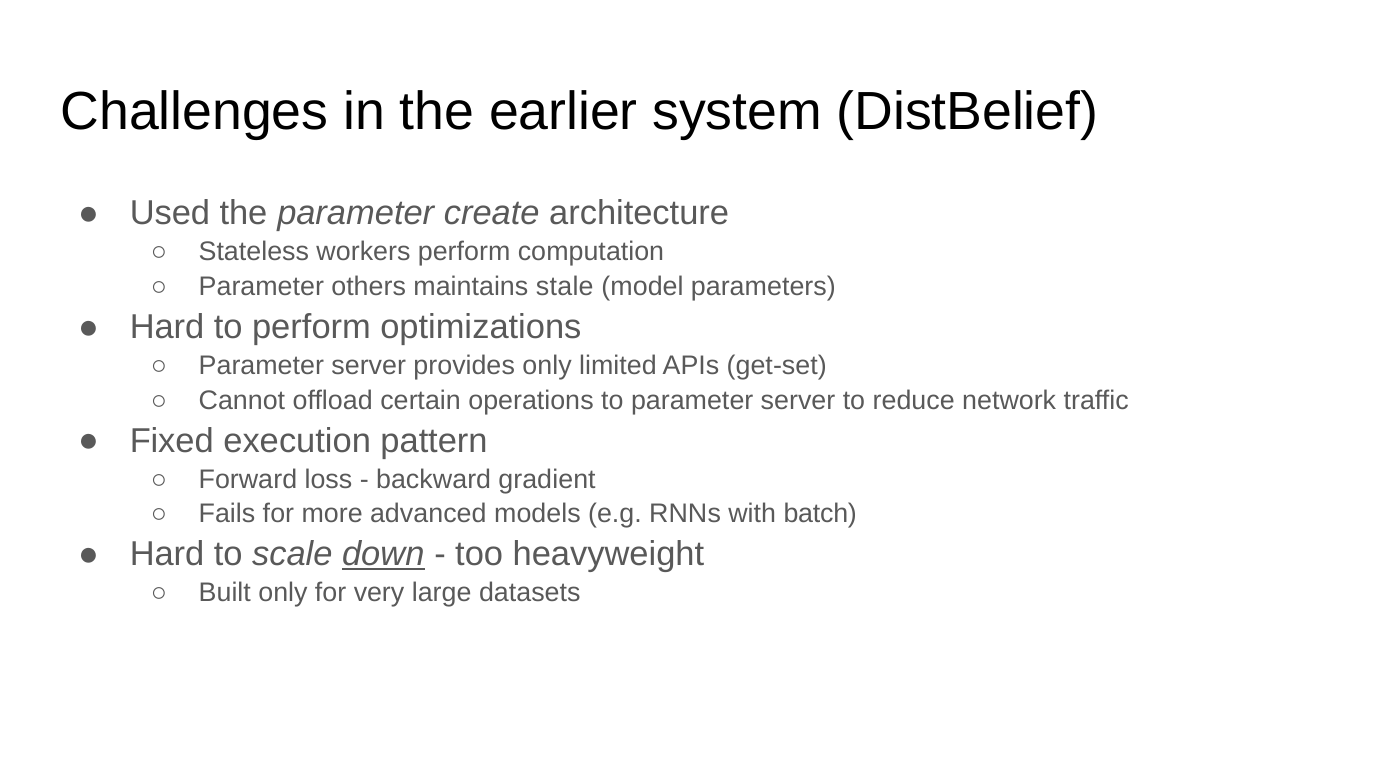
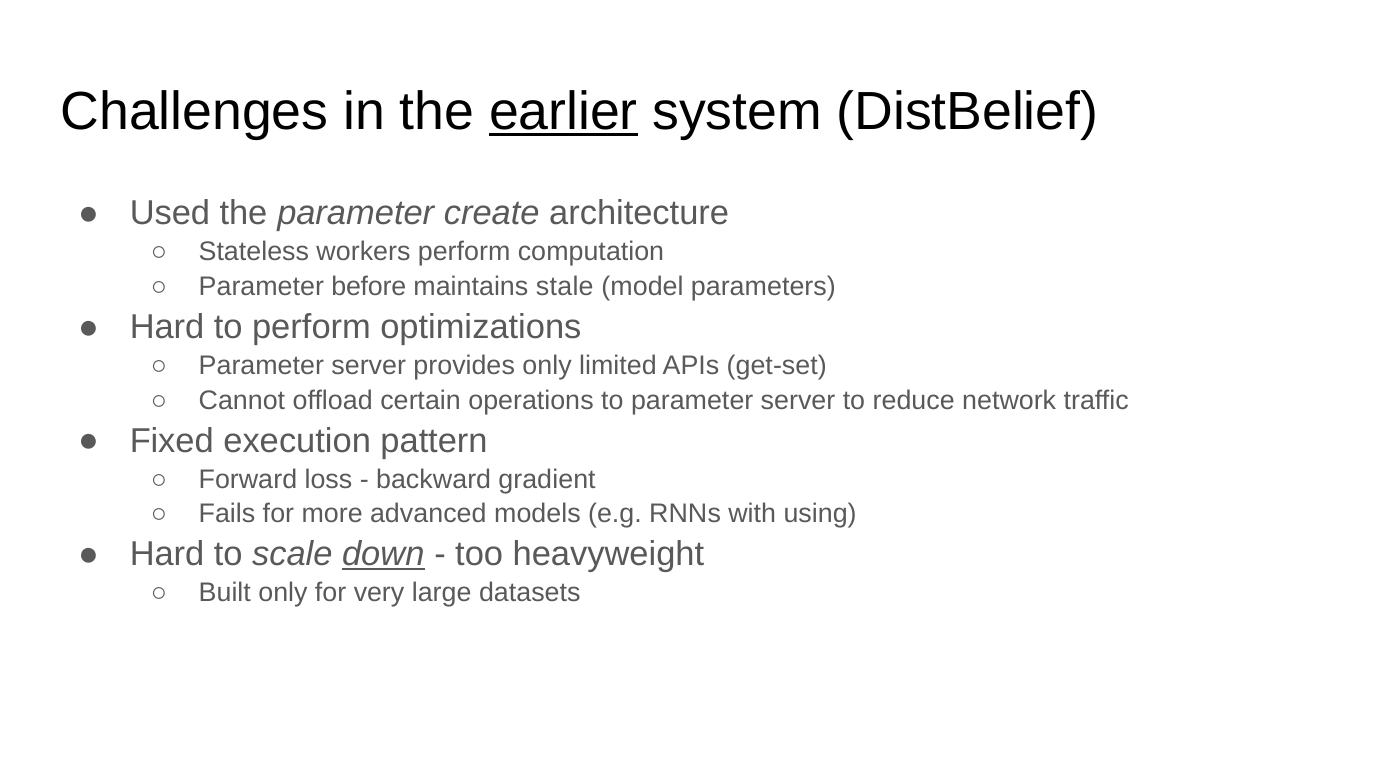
earlier underline: none -> present
others: others -> before
batch: batch -> using
